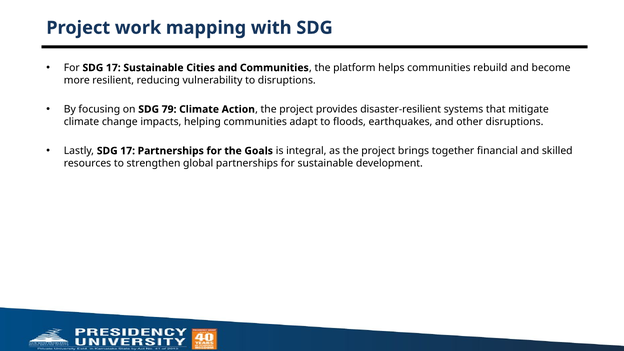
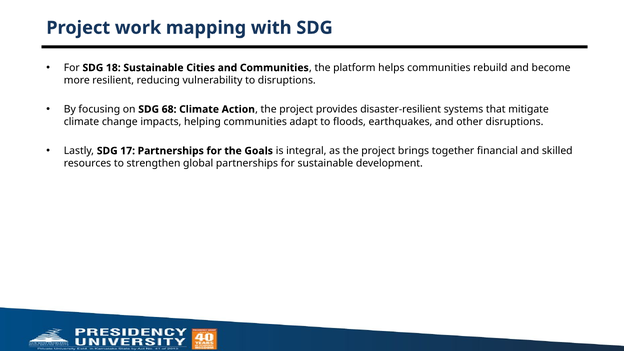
For SDG 17: 17 -> 18
79: 79 -> 68
